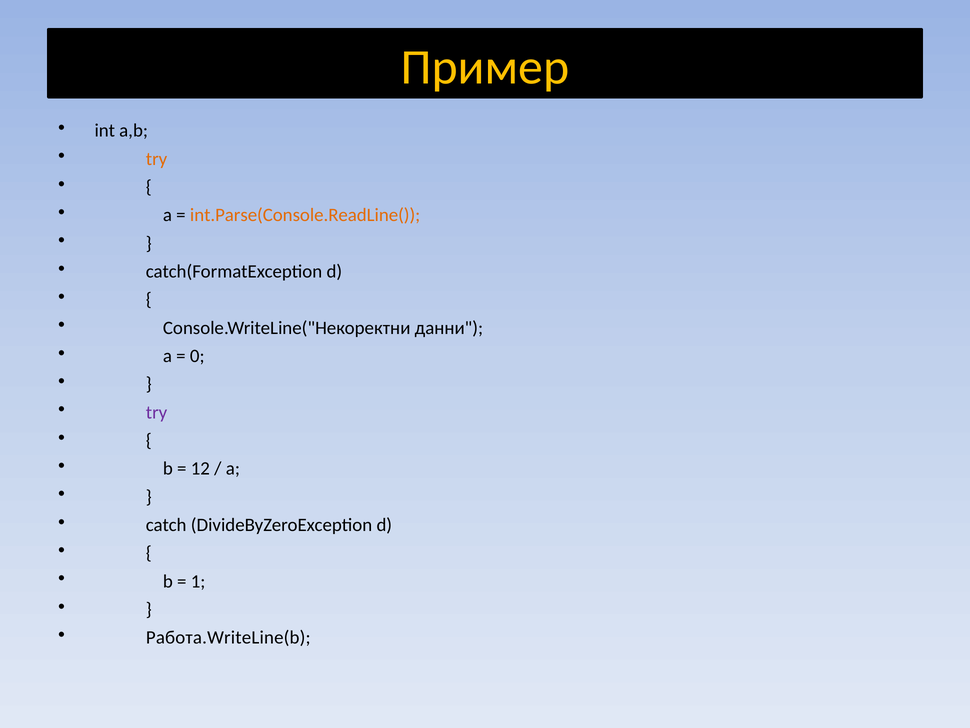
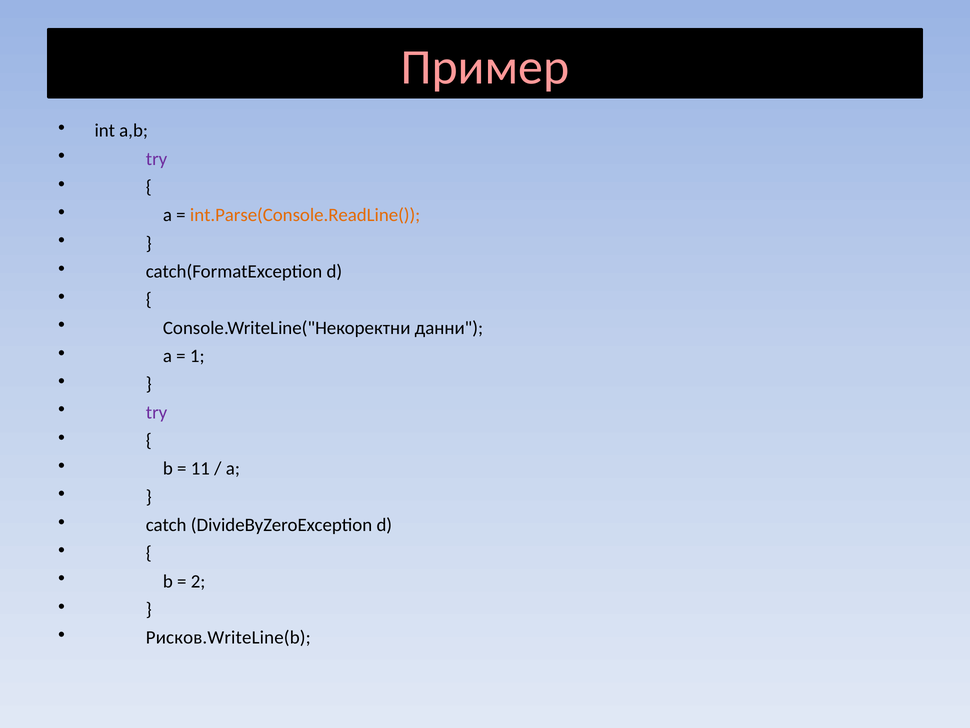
Пример colour: yellow -> pink
try at (157, 159) colour: orange -> purple
0: 0 -> 1
12: 12 -> 11
1: 1 -> 2
Работа.WriteLine(b: Работа.WriteLine(b -> Рисков.WriteLine(b
